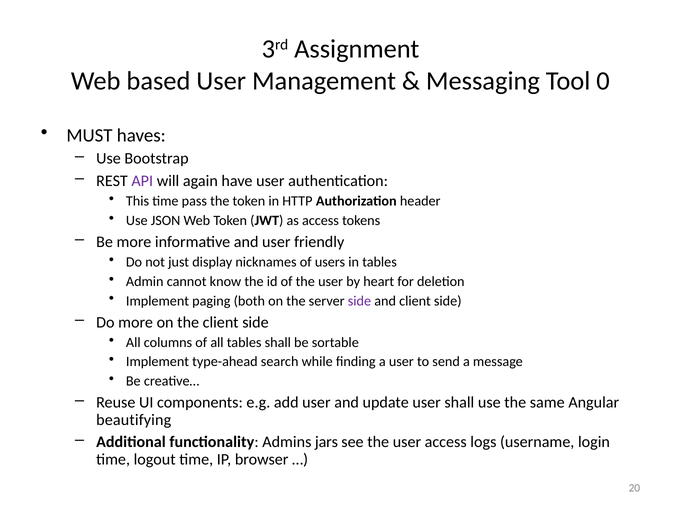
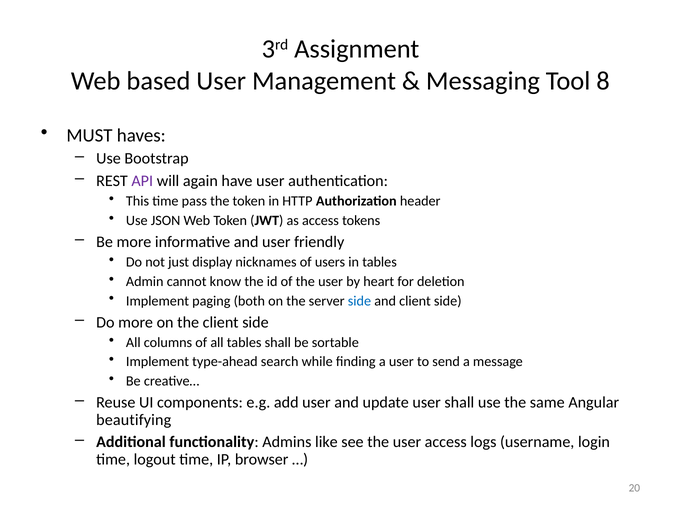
0: 0 -> 8
side at (359, 301) colour: purple -> blue
jars: jars -> like
